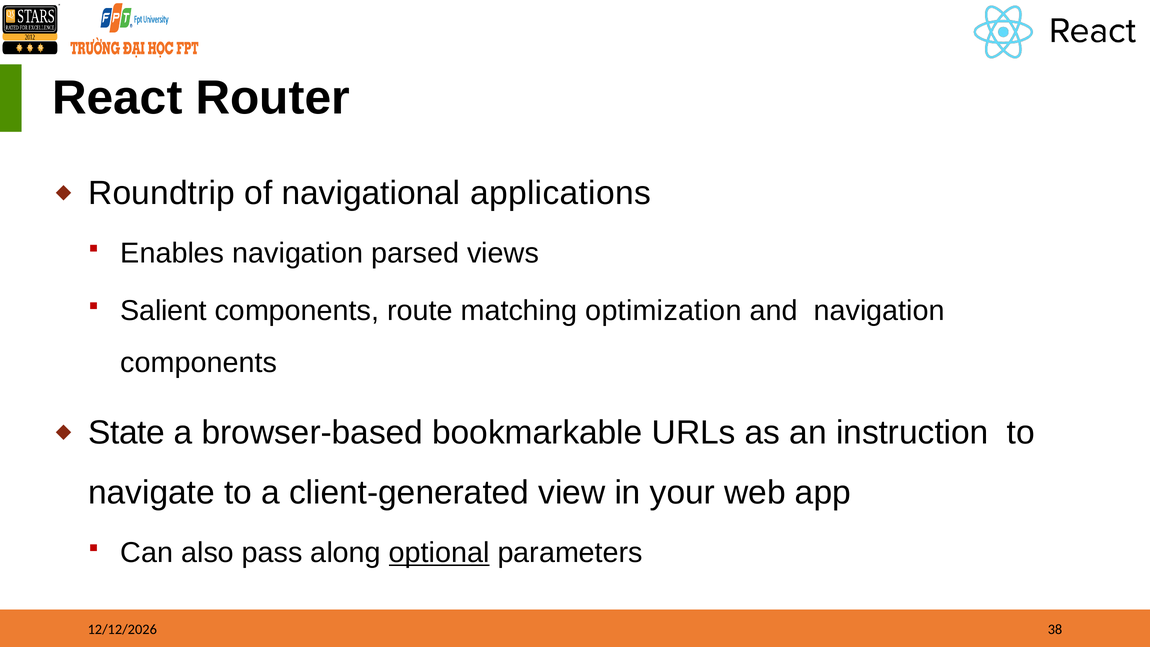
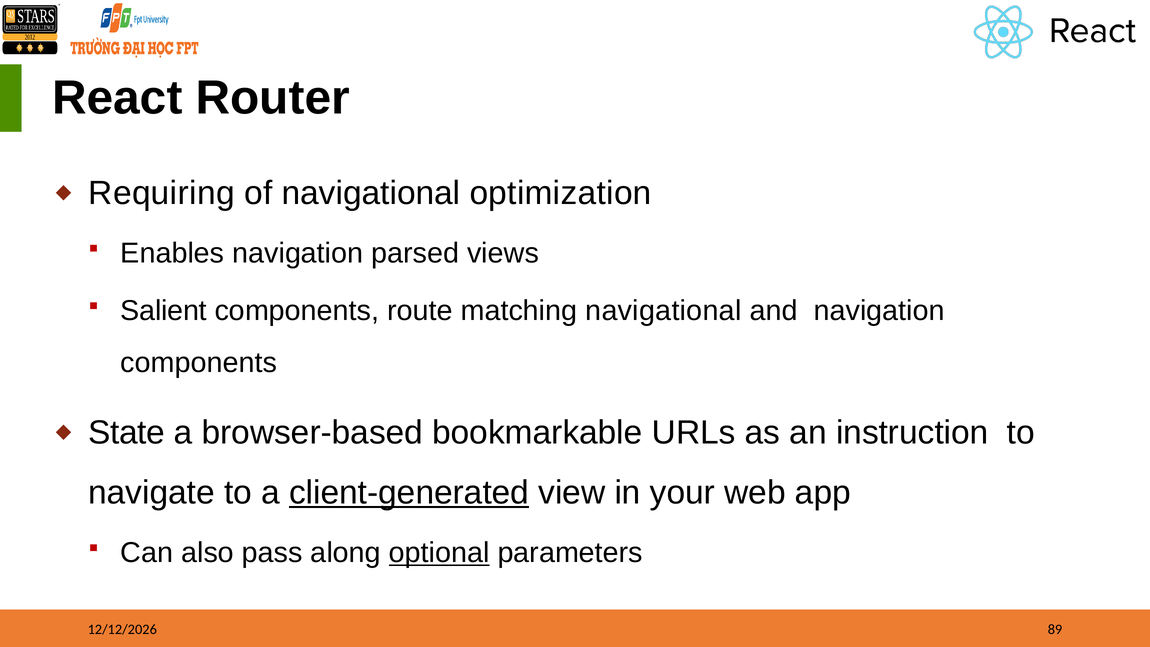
Roundtrip: Roundtrip -> Requiring
applications: applications -> optimization
matching optimization: optimization -> navigational
client-generated underline: none -> present
38: 38 -> 89
